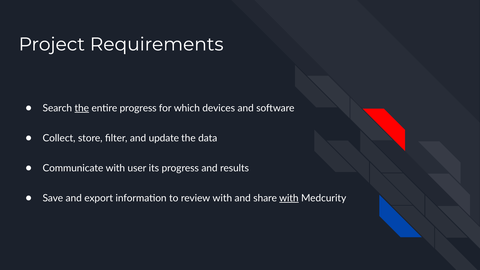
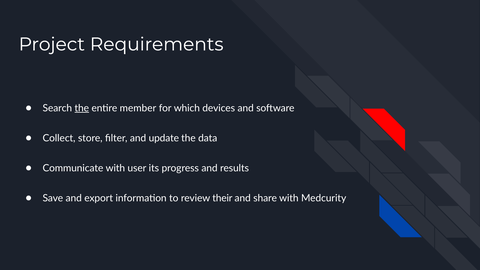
entire progress: progress -> member
review with: with -> their
with at (289, 198) underline: present -> none
